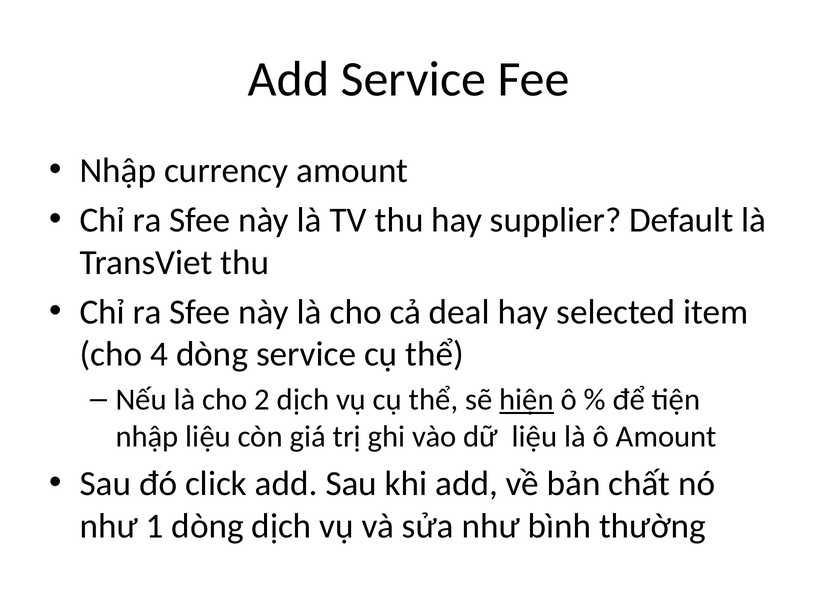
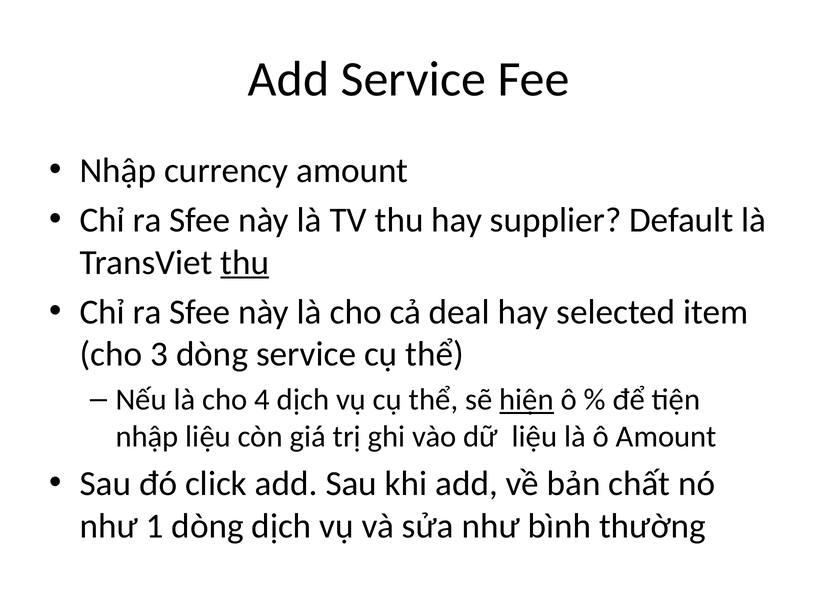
thu at (245, 263) underline: none -> present
4: 4 -> 3
2: 2 -> 4
